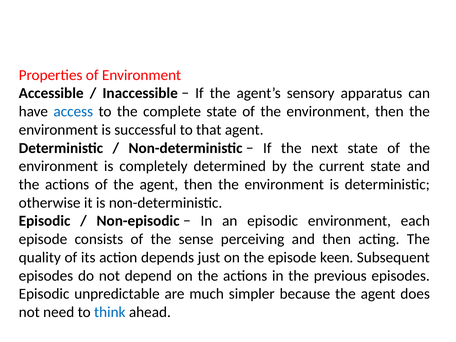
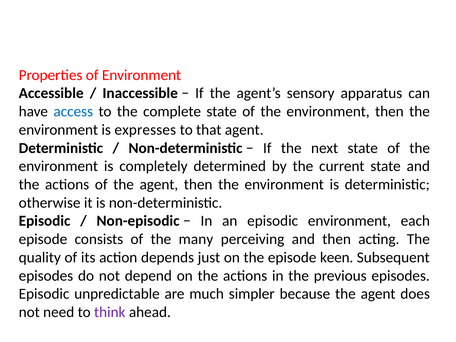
successful: successful -> expresses
sense: sense -> many
think colour: blue -> purple
